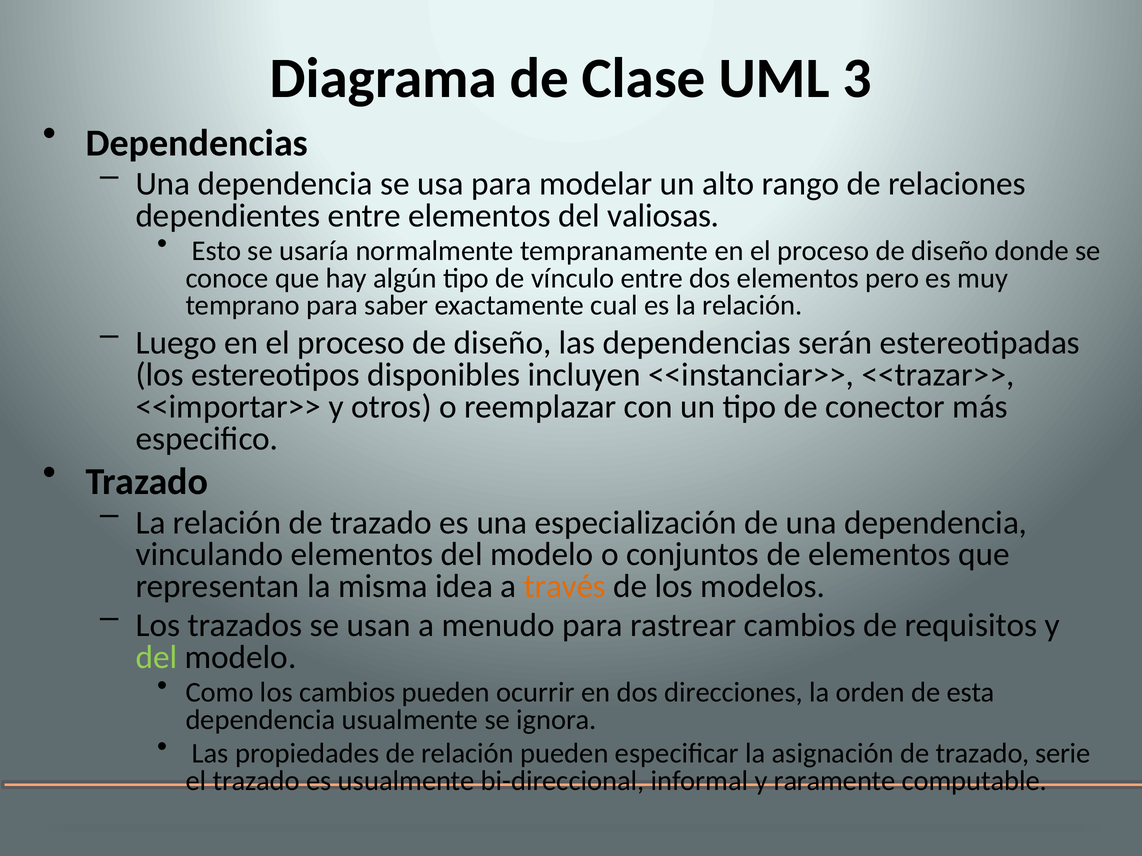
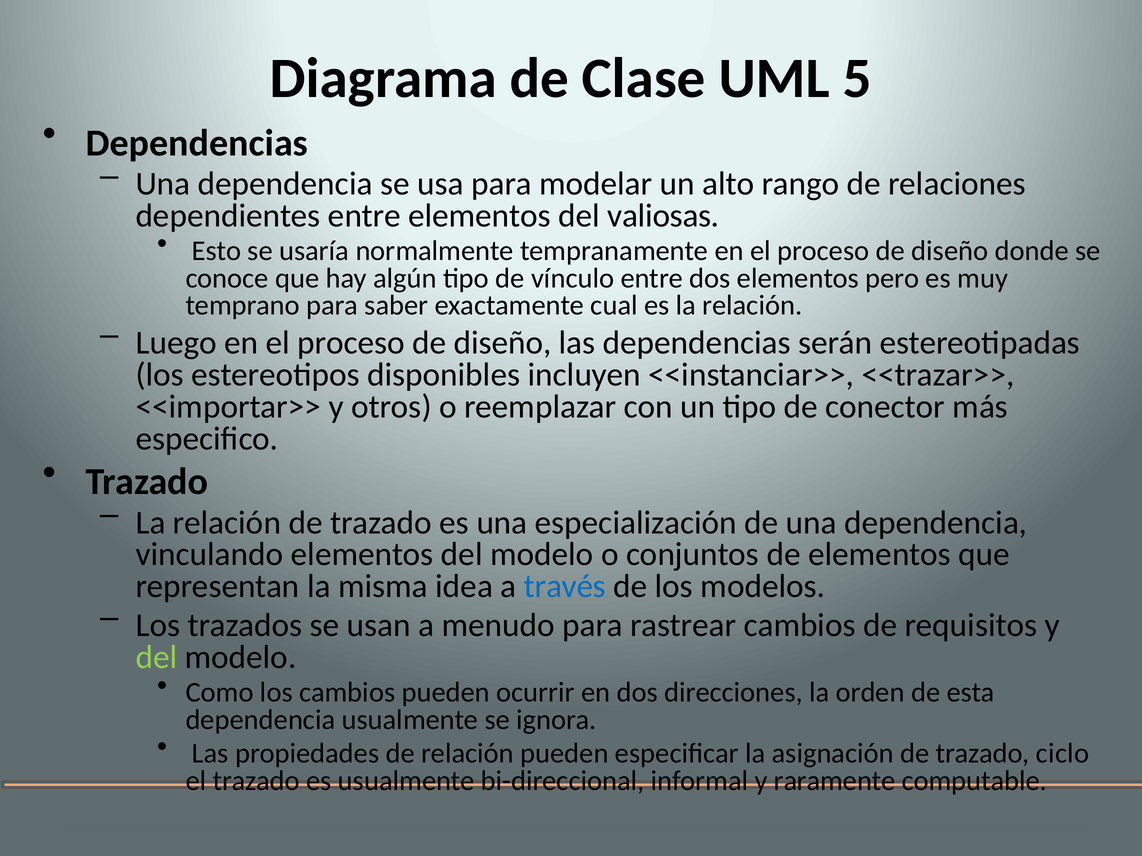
3: 3 -> 5
través colour: orange -> blue
serie: serie -> ciclo
